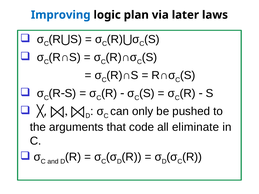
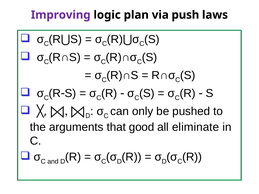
Improving colour: blue -> purple
later: later -> push
code: code -> good
